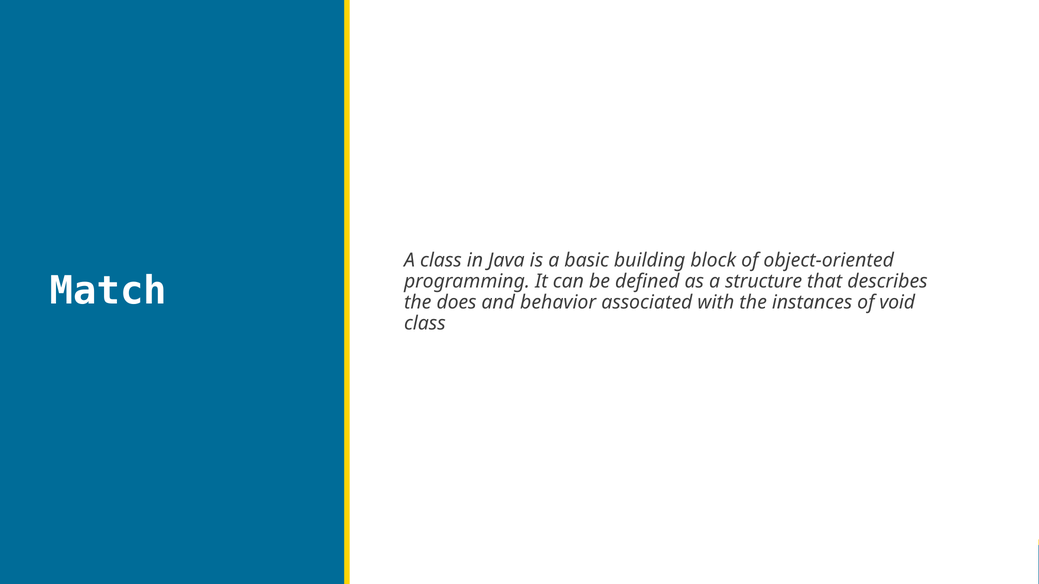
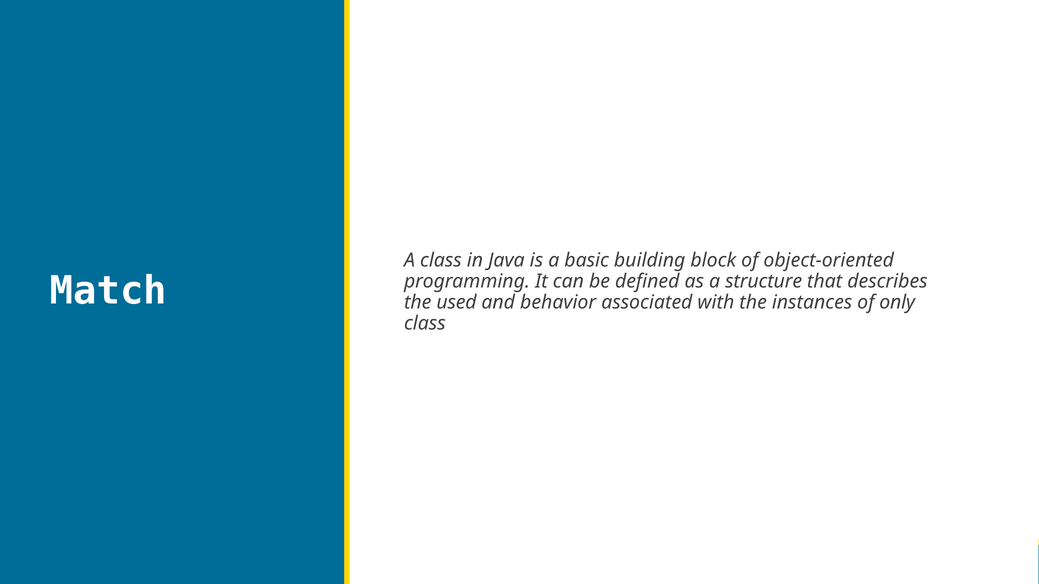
does: does -> used
void: void -> only
